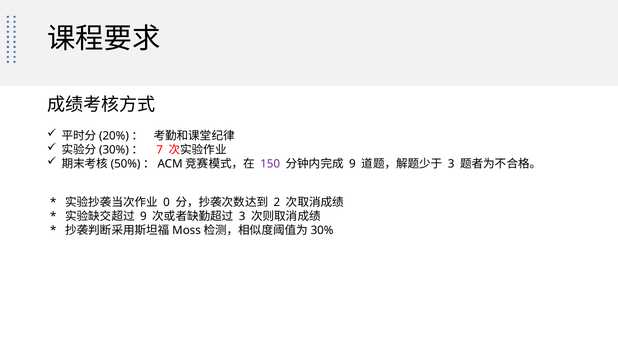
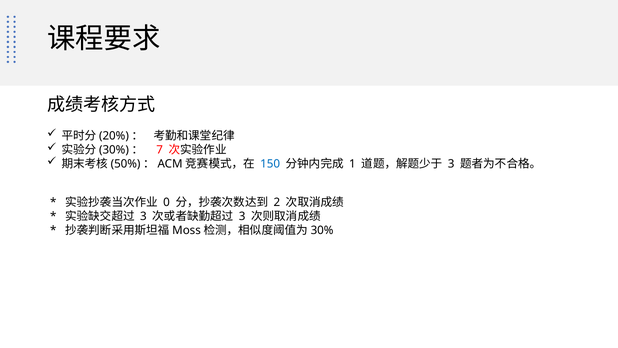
150 colour: purple -> blue
9 at (352, 164): 9 -> 1
9 at (143, 216): 9 -> 3
